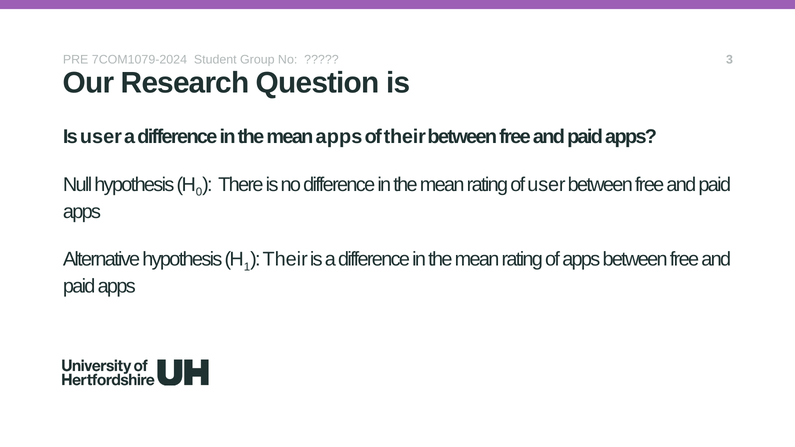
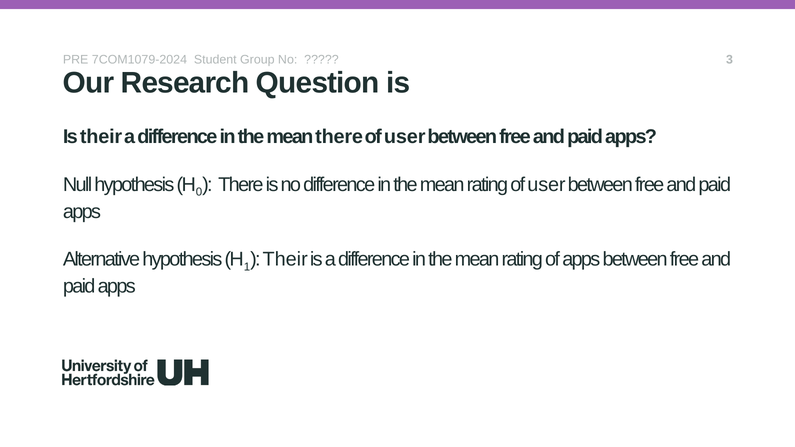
Is user: user -> their
mean apps: apps -> there
their at (405, 137): their -> user
